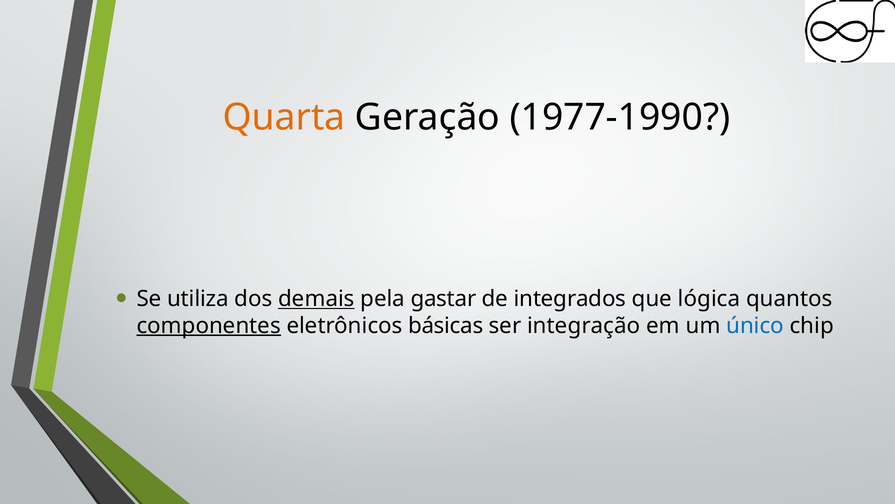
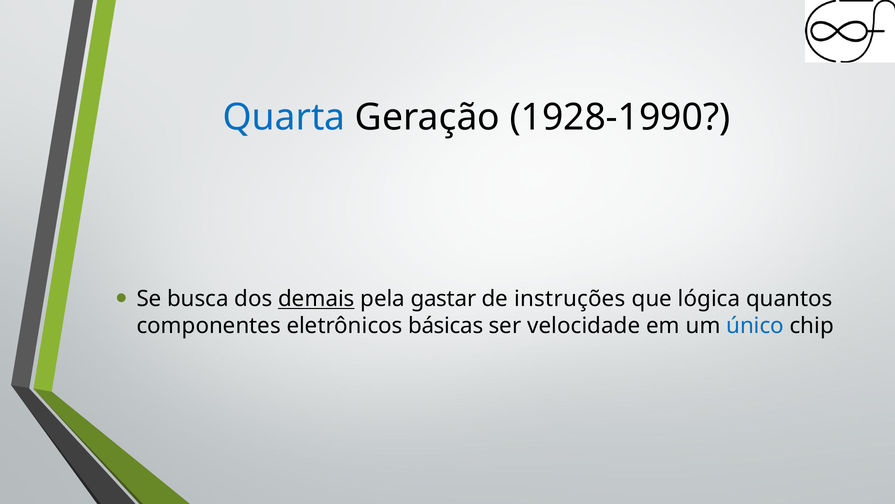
Quarta colour: orange -> blue
1977-1990: 1977-1990 -> 1928-1990
utiliza: utiliza -> busca
integrados: integrados -> instruções
componentes underline: present -> none
integração: integração -> velocidade
